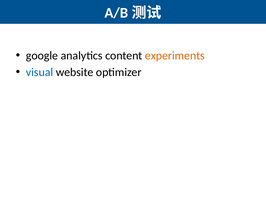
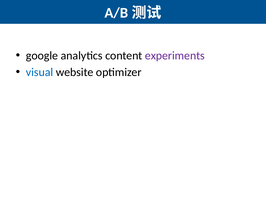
experiments colour: orange -> purple
